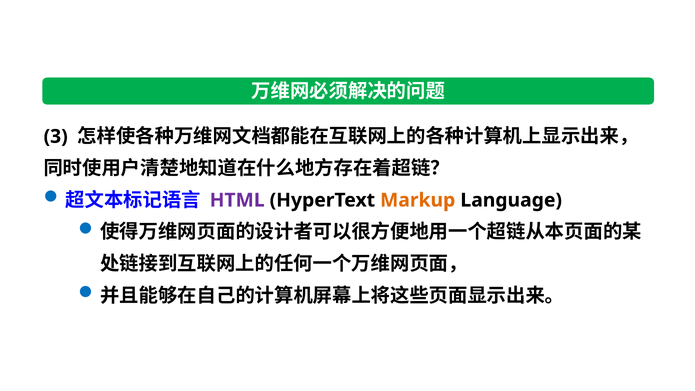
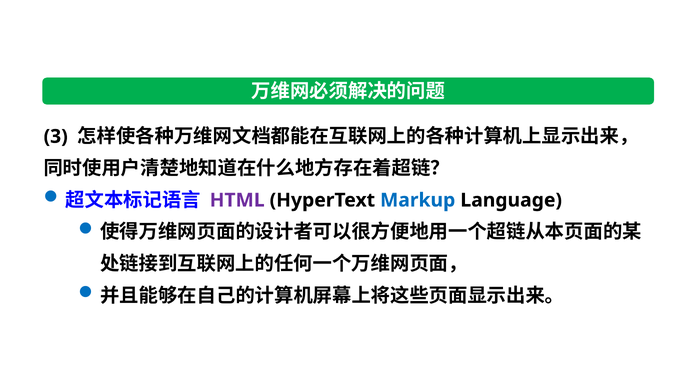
Markup colour: orange -> blue
